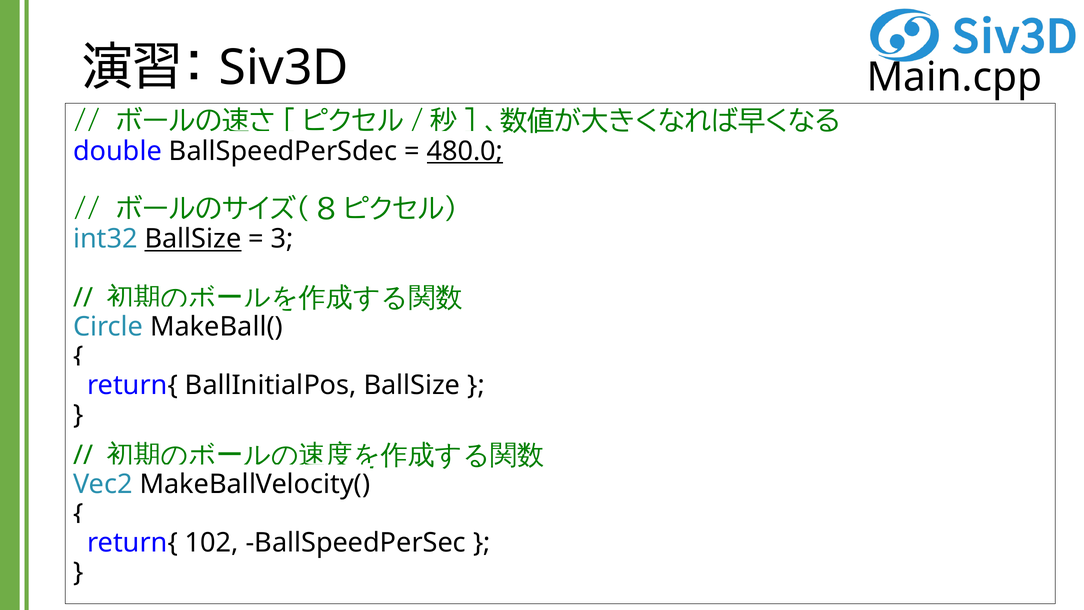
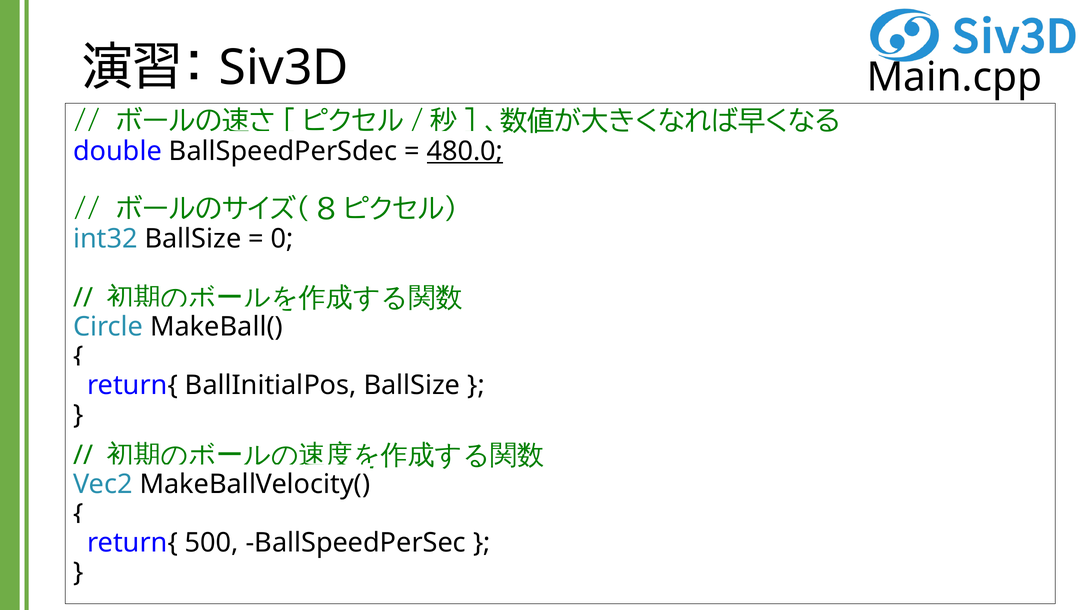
BallSize at (193, 239) underline: present -> none
3: 3 -> 0
102: 102 -> 500
